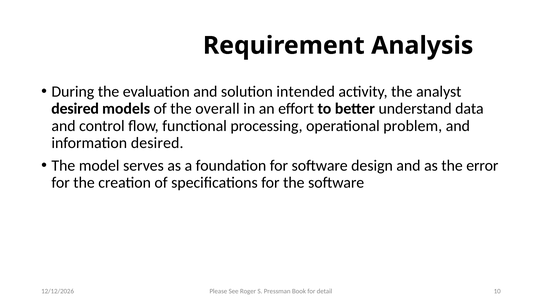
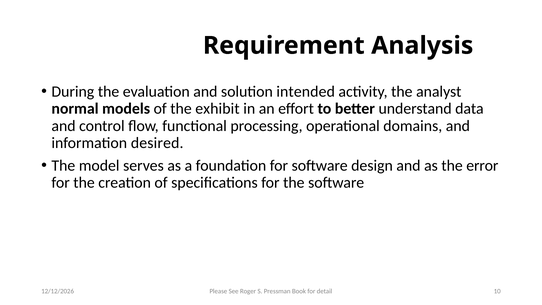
desired at (75, 109): desired -> normal
overall: overall -> exhibit
problem: problem -> domains
